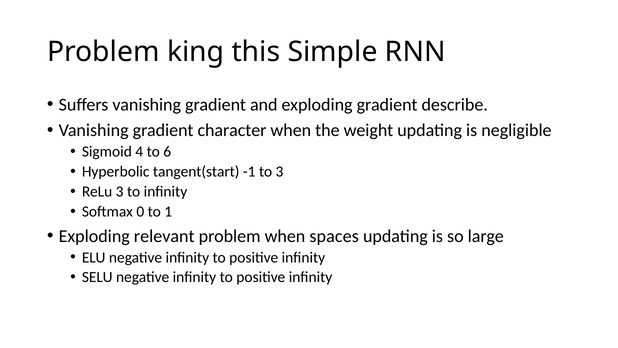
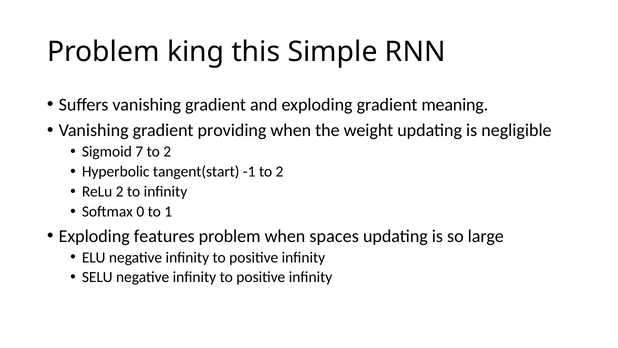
describe: describe -> meaning
character: character -> providing
4: 4 -> 7
6 at (167, 152): 6 -> 2
-1 to 3: 3 -> 2
ReLu 3: 3 -> 2
relevant: relevant -> features
